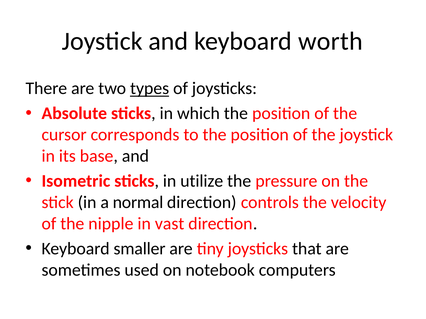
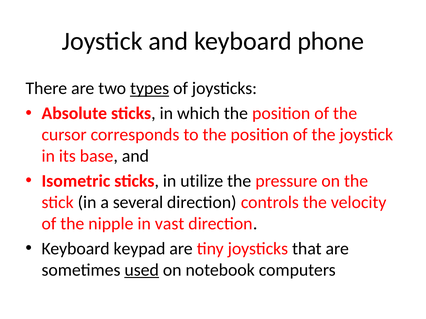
worth: worth -> phone
normal: normal -> several
smaller: smaller -> keypad
used underline: none -> present
